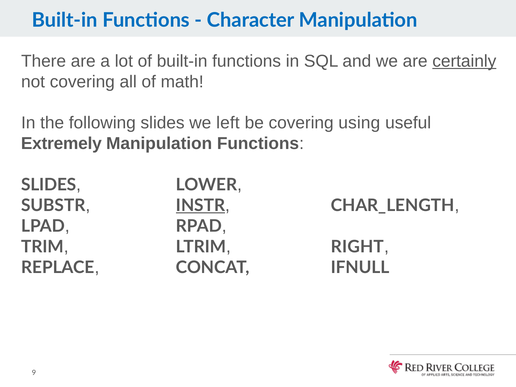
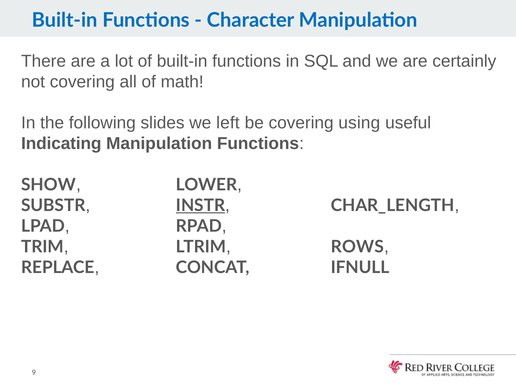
certainly underline: present -> none
Extremely: Extremely -> Indicating
SLIDES at (49, 185): SLIDES -> SHOW
RIGHT: RIGHT -> ROWS
